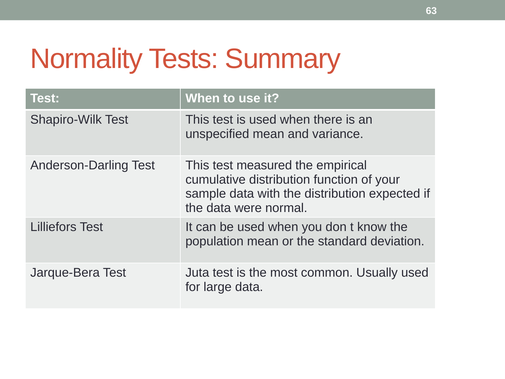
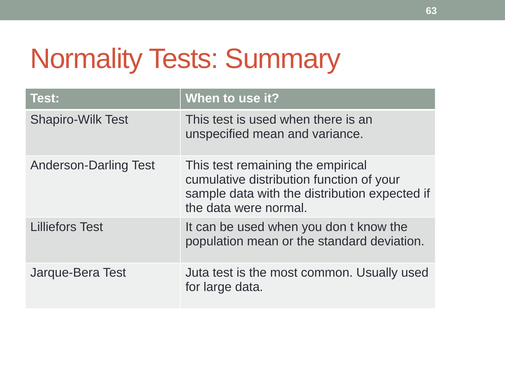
measured: measured -> remaining
